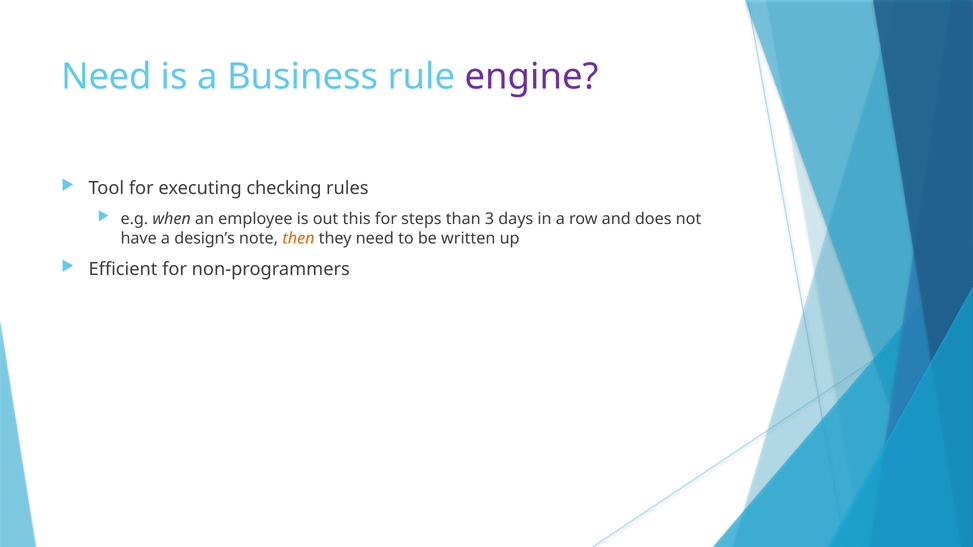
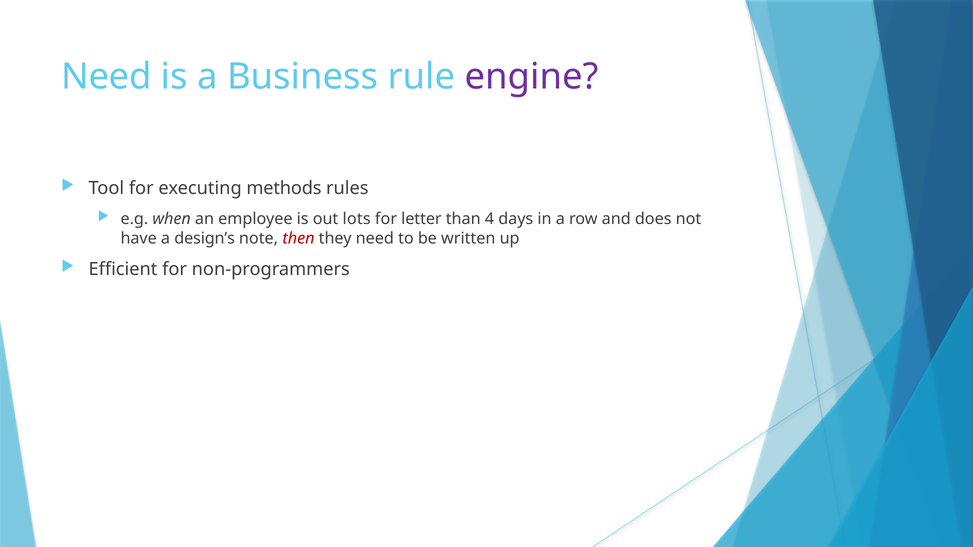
checking: checking -> methods
this: this -> lots
steps: steps -> letter
3: 3 -> 4
then colour: orange -> red
